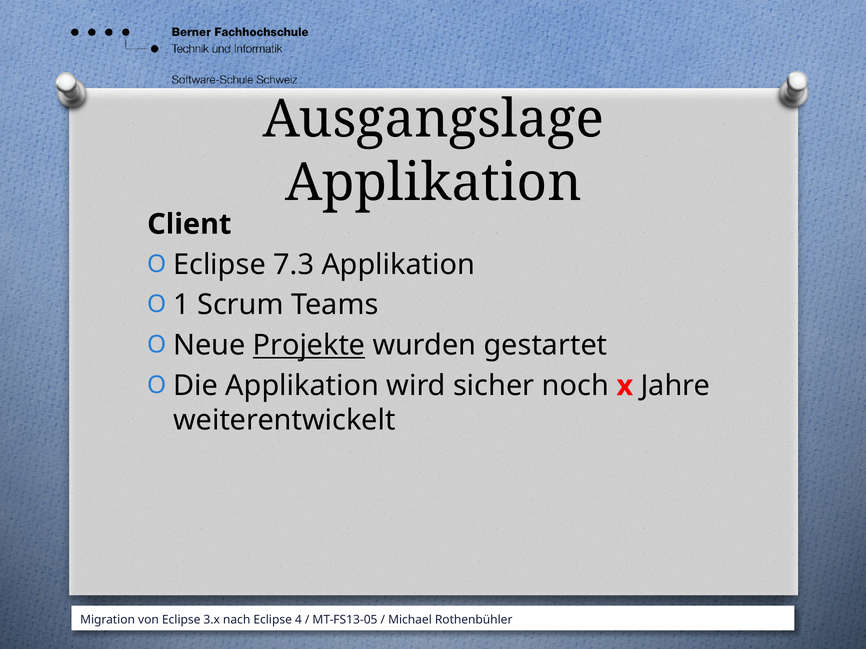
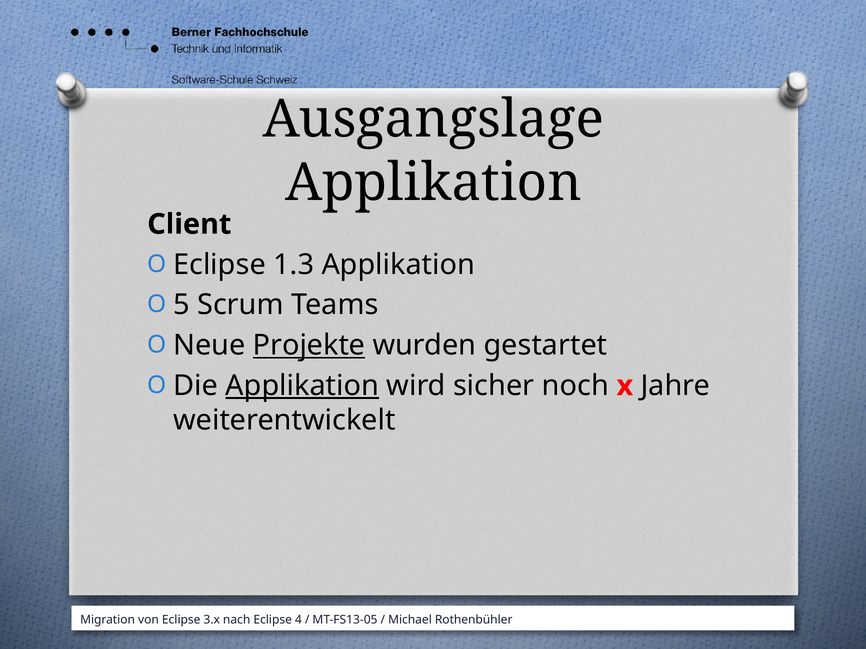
7.3: 7.3 -> 1.3
1: 1 -> 5
Applikation at (302, 386) underline: none -> present
